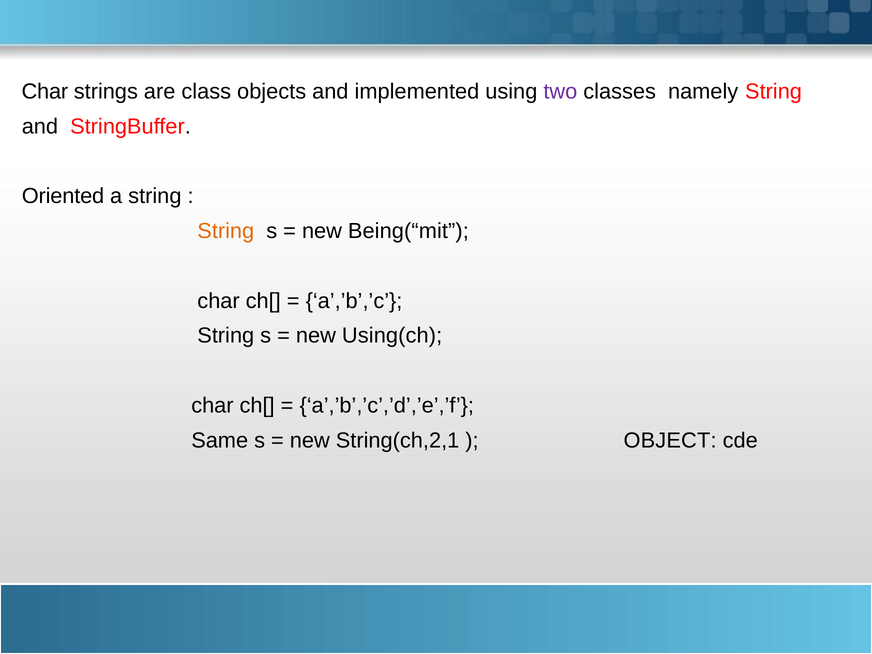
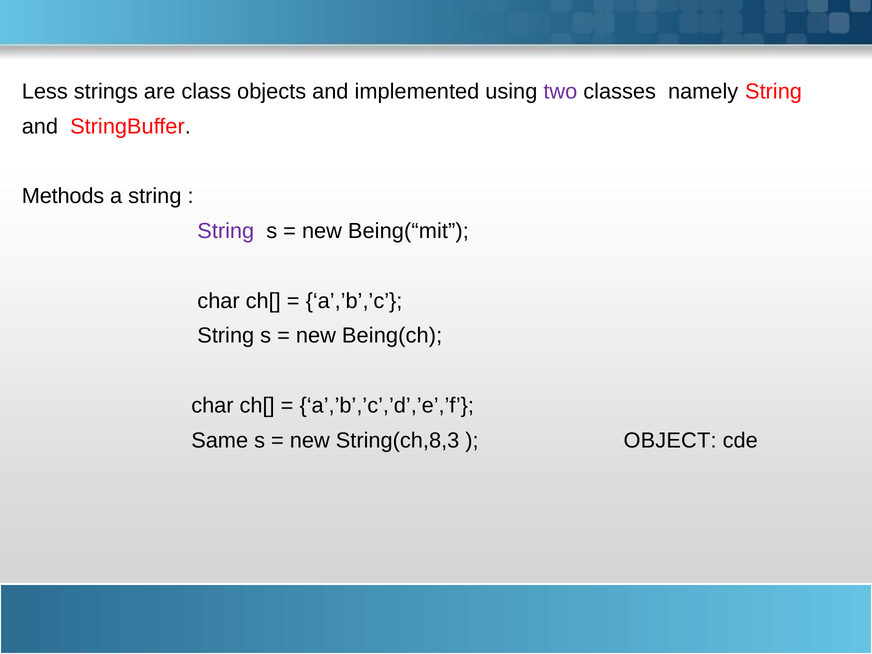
Char at (45, 92): Char -> Less
Oriented: Oriented -> Methods
String at (226, 231) colour: orange -> purple
Using(ch: Using(ch -> Being(ch
String(ch,2,1: String(ch,2,1 -> String(ch,8,3
